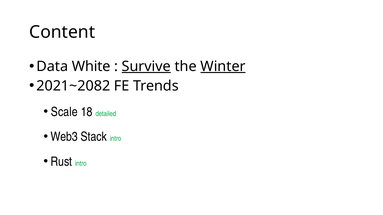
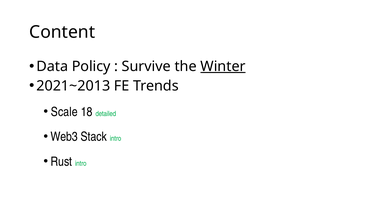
White: White -> Policy
Survive underline: present -> none
2021~2082: 2021~2082 -> 2021~2013
